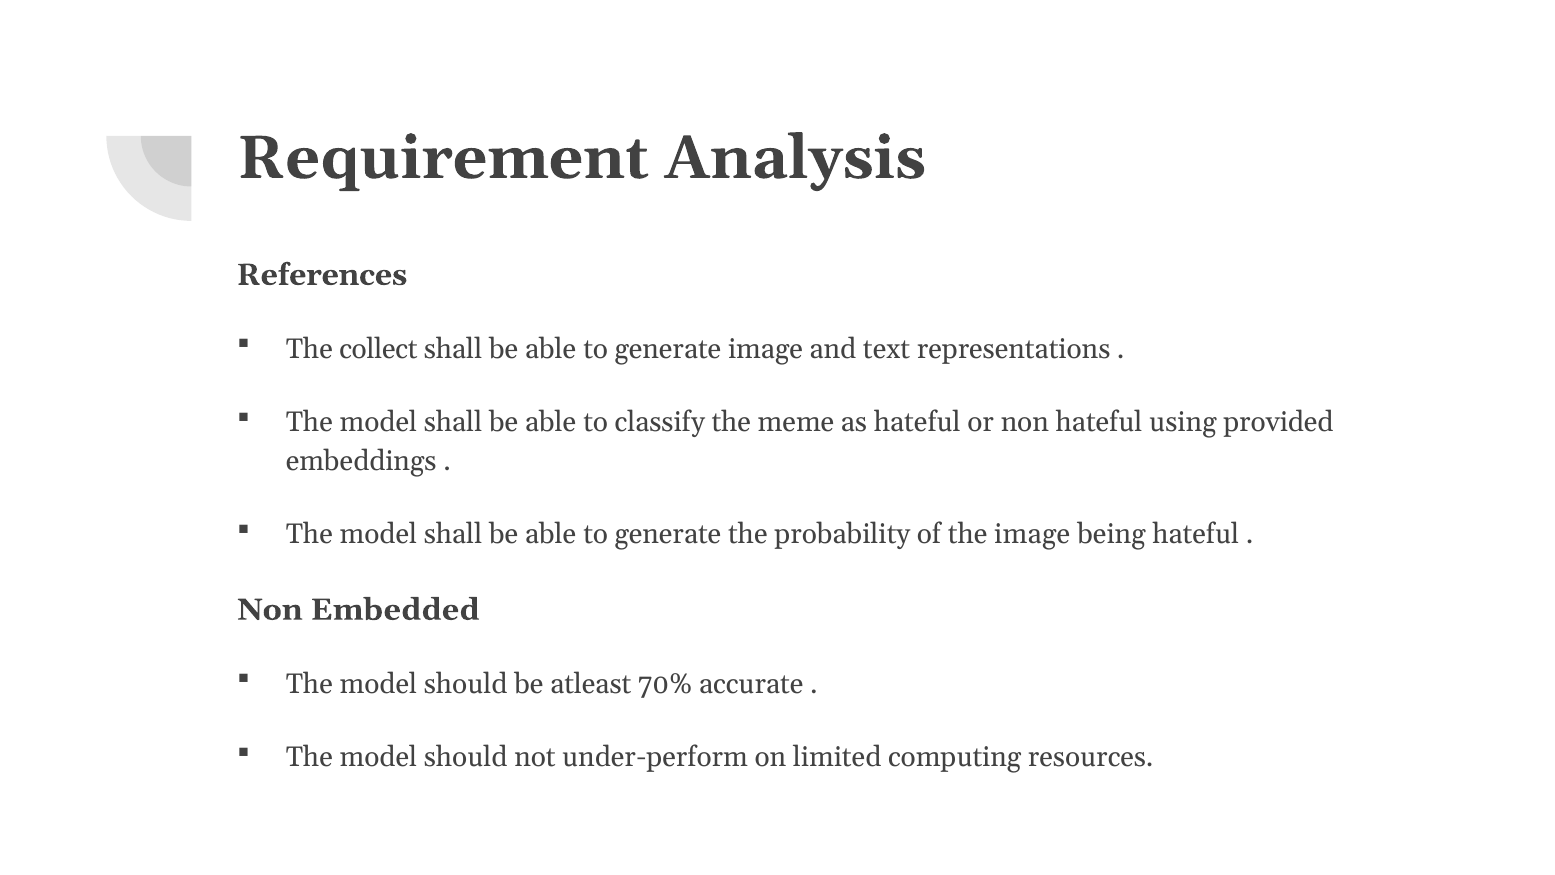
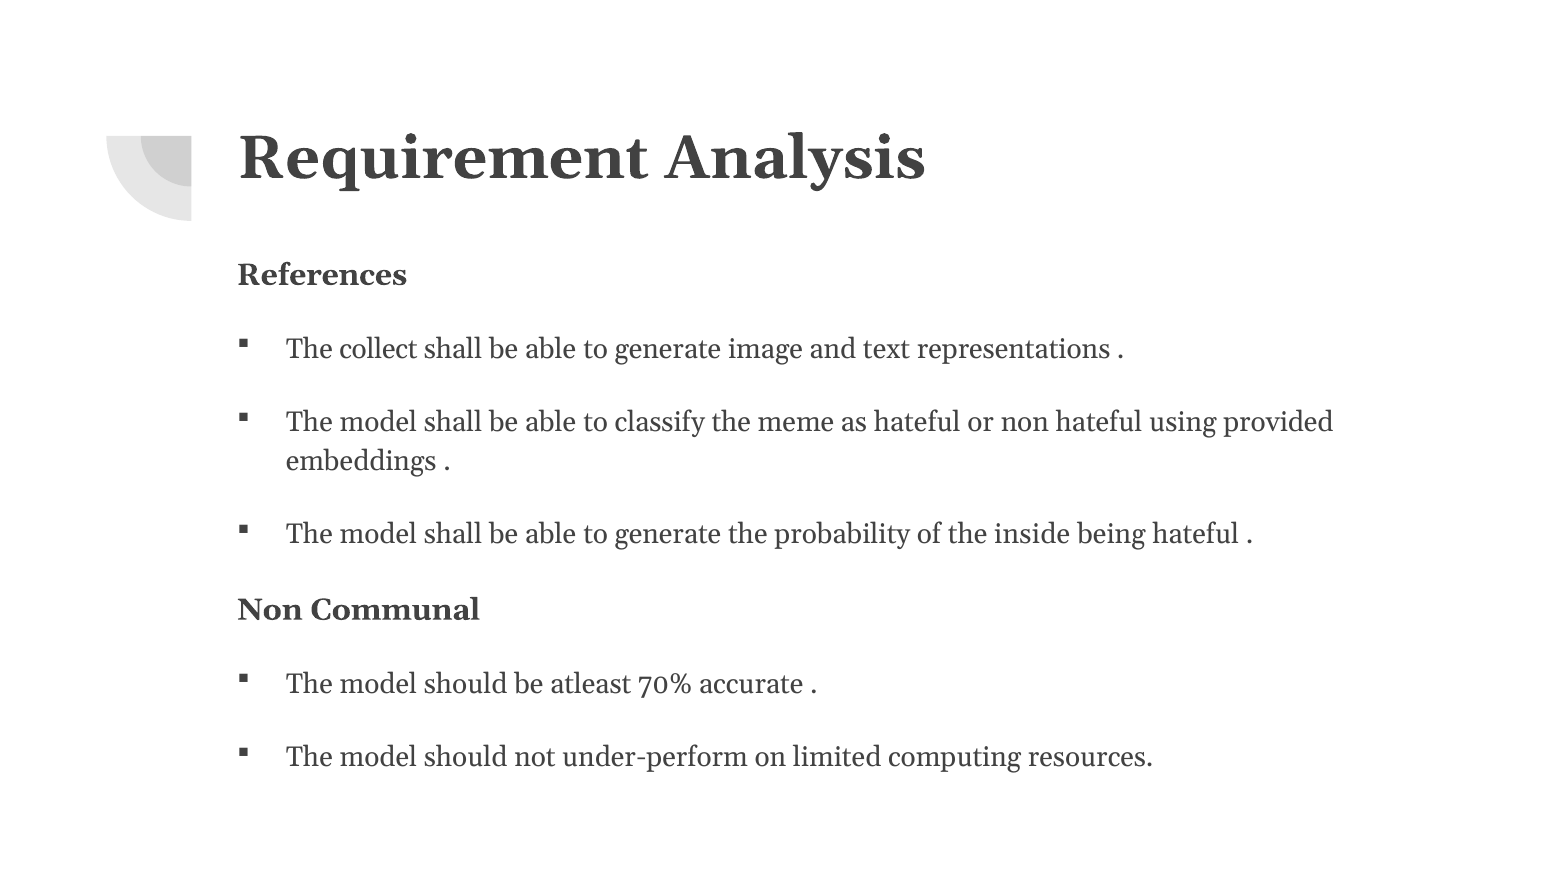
the image: image -> inside
Embedded: Embedded -> Communal
